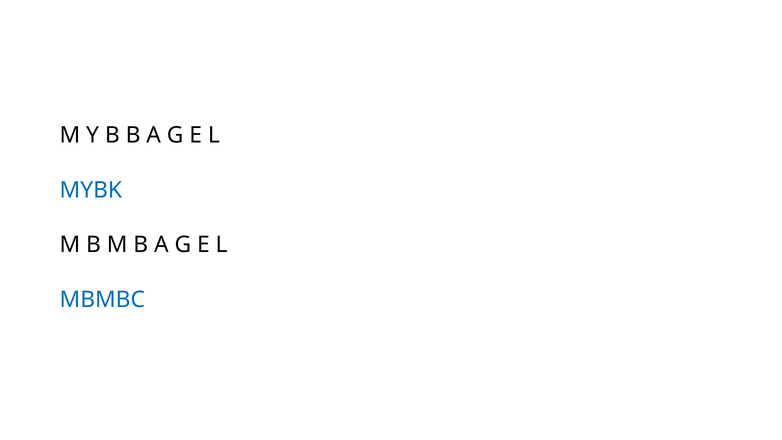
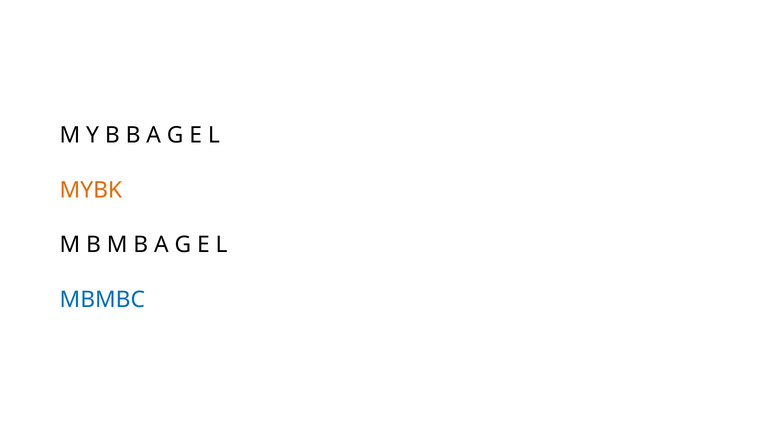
MYBK colour: blue -> orange
